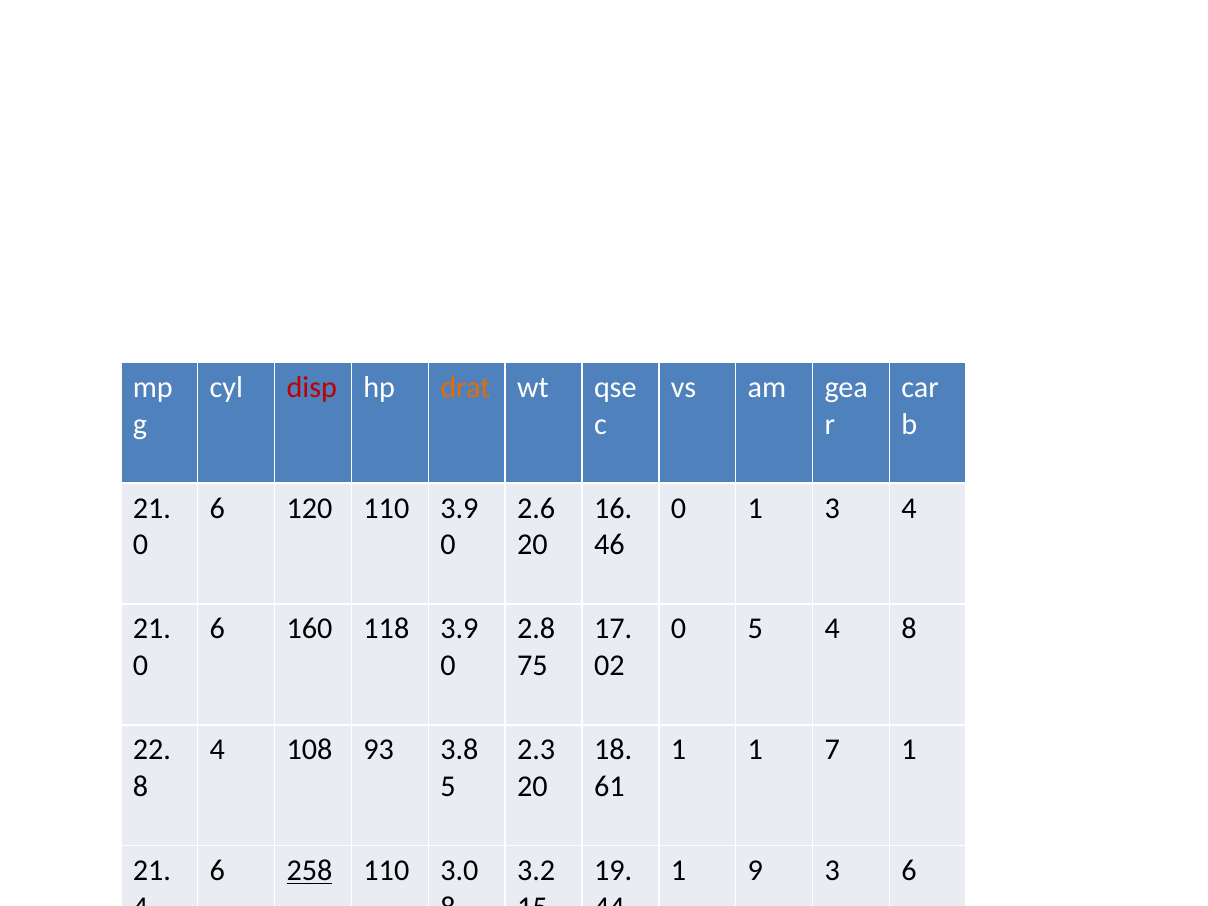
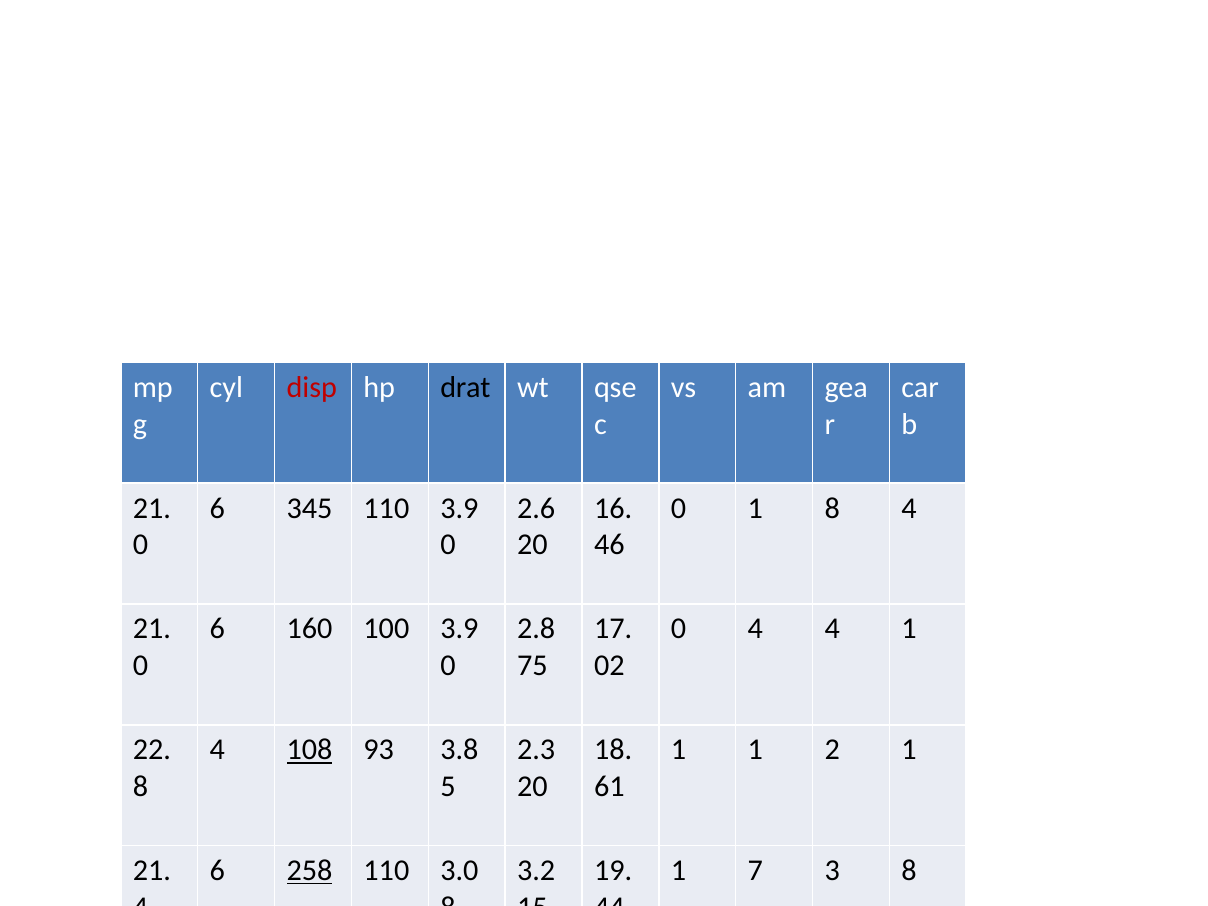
drat colour: orange -> black
120: 120 -> 345
1 3: 3 -> 8
118: 118 -> 100
0 5: 5 -> 4
4 8: 8 -> 1
108 underline: none -> present
1 7: 7 -> 2
1 9: 9 -> 7
3 6: 6 -> 8
